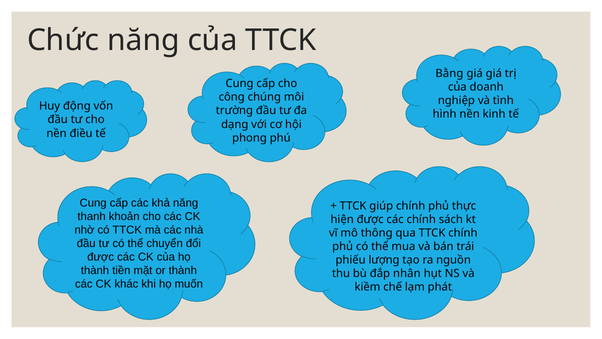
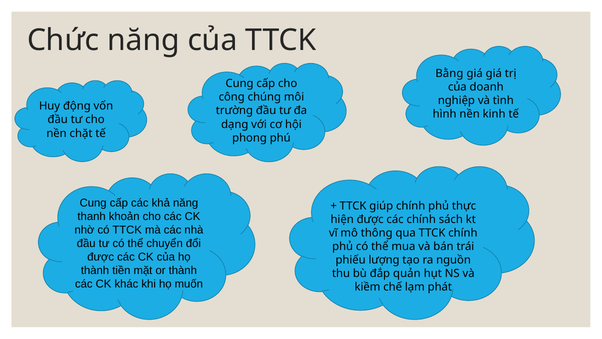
điều: điều -> chặt
nhân: nhân -> quản
